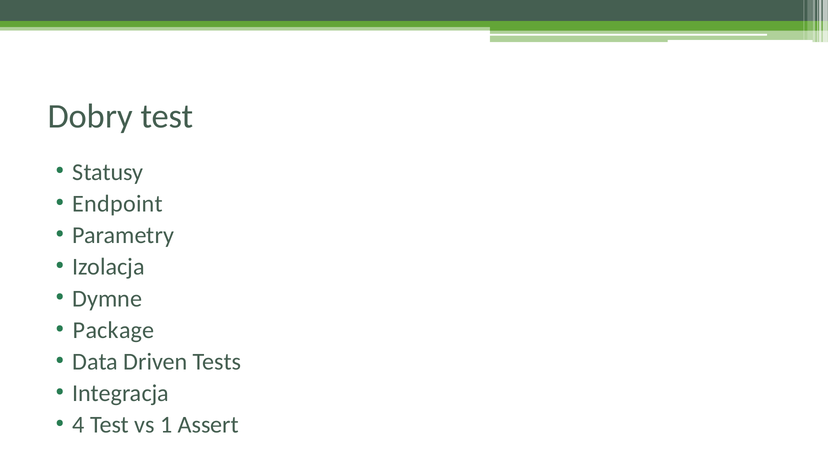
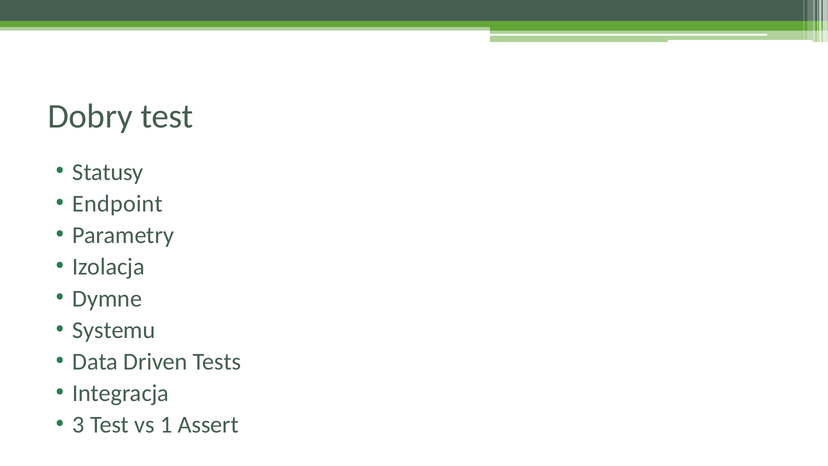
Package: Package -> Systemu
4: 4 -> 3
